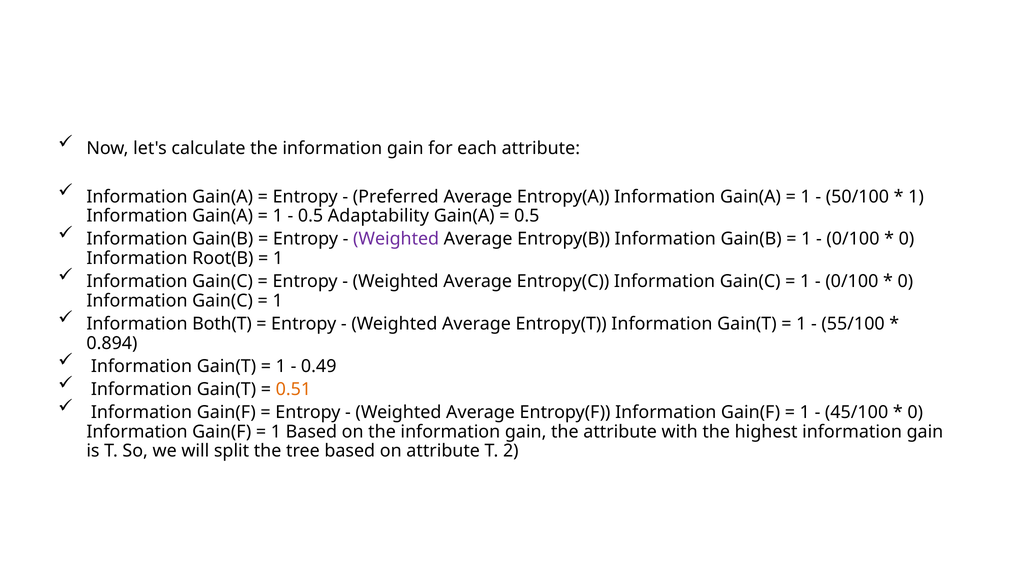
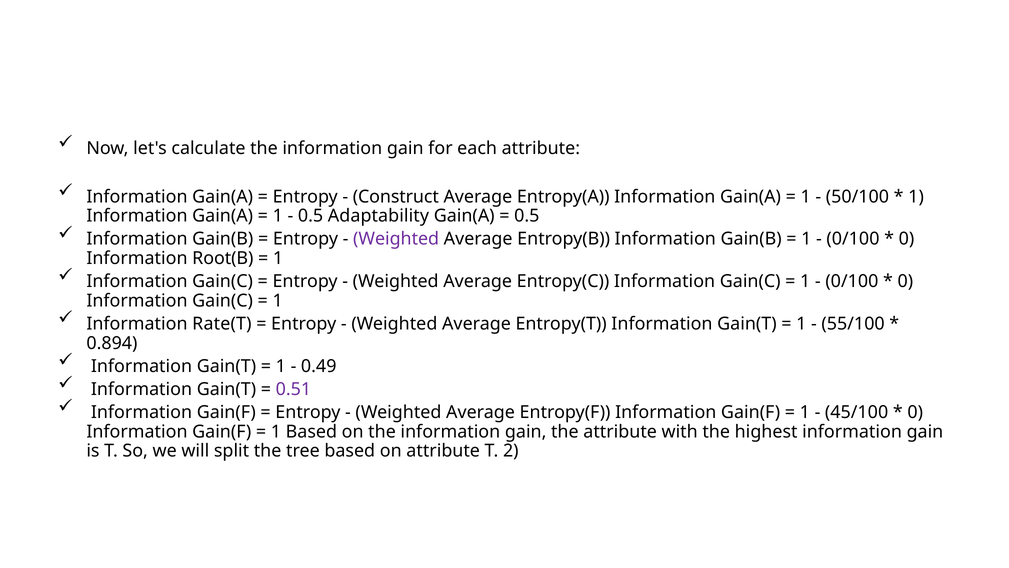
Preferred: Preferred -> Construct
Both(T: Both(T -> Rate(T
0.51 colour: orange -> purple
